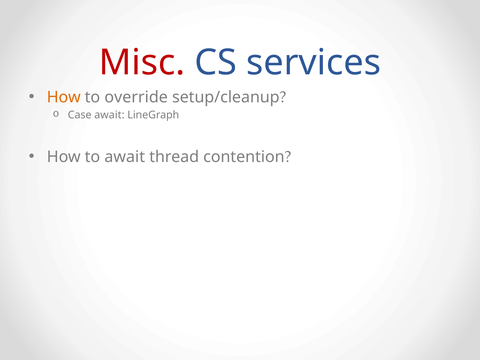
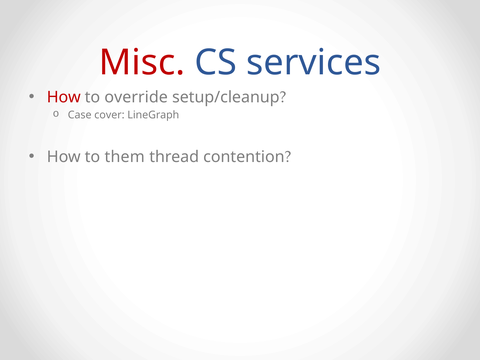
How at (64, 97) colour: orange -> red
Case await: await -> cover
to await: await -> them
